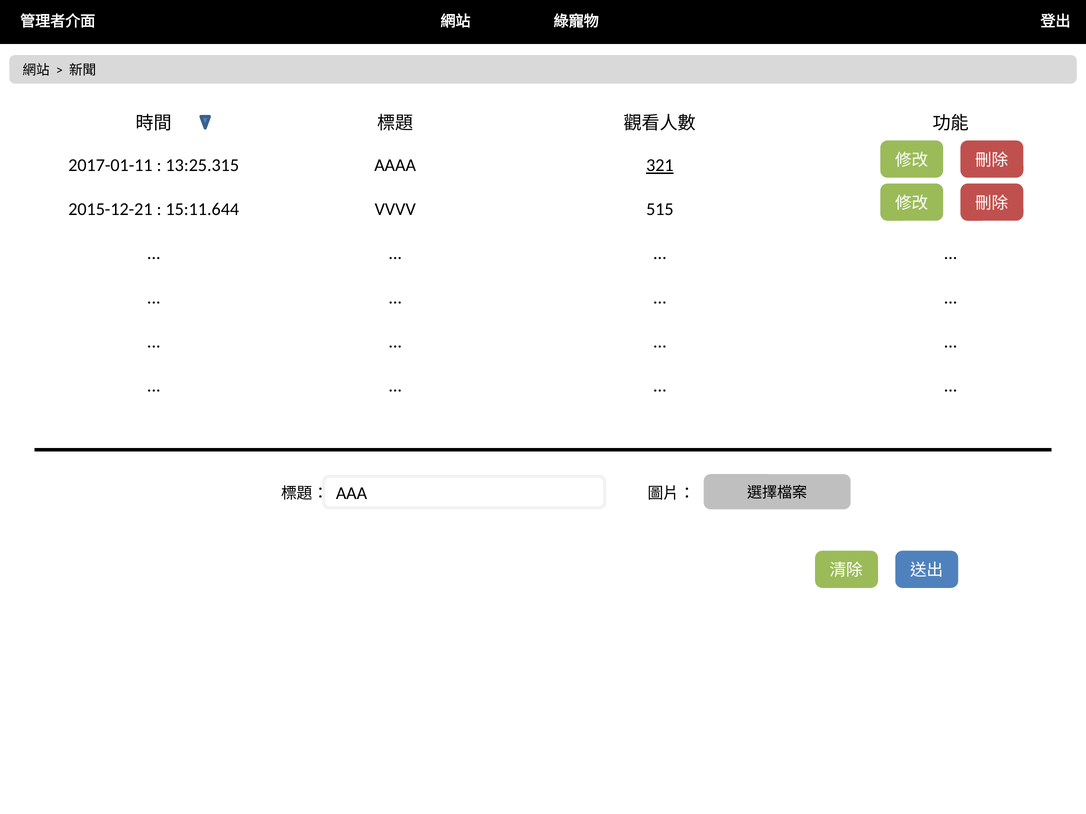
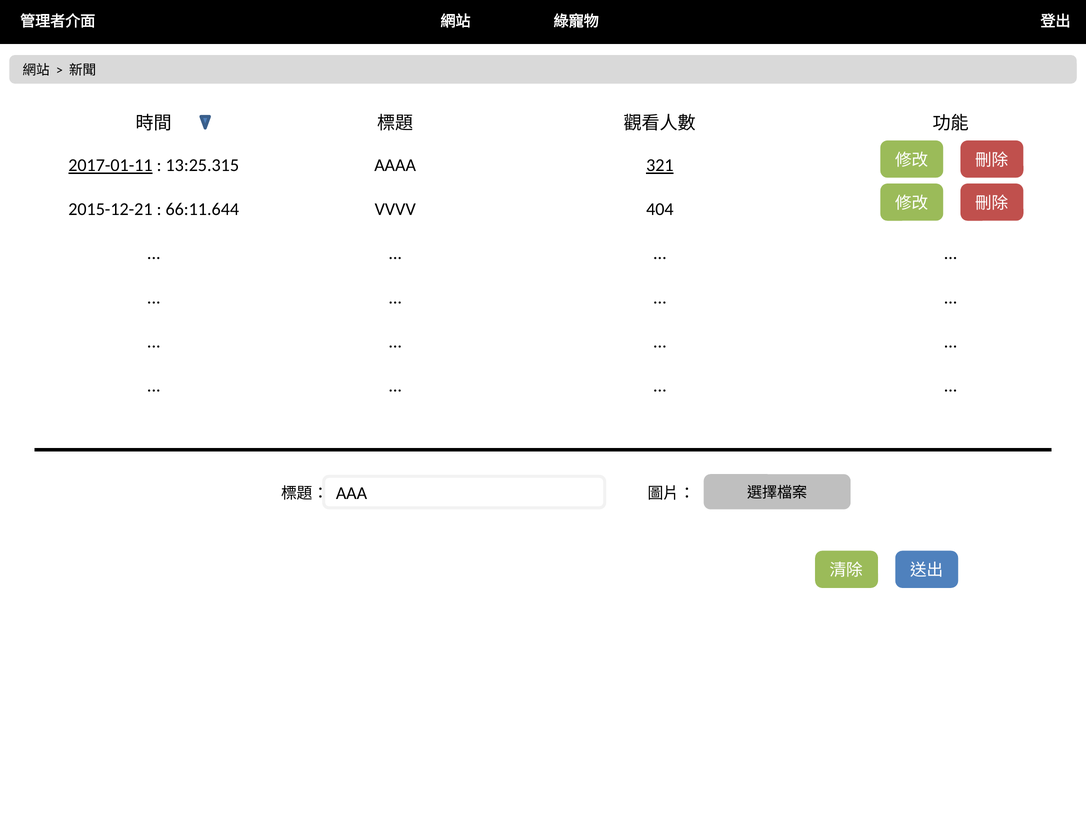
2017-01-11 underline: none -> present
15:11.644: 15:11.644 -> 66:11.644
515: 515 -> 404
